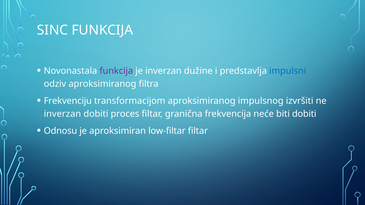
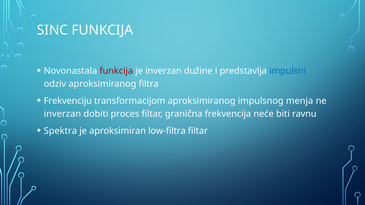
funkcija at (116, 71) colour: purple -> red
izvršiti: izvršiti -> menja
biti dobiti: dobiti -> ravnu
Odnosu: Odnosu -> Spektra
low-filtar: low-filtar -> low-filtra
